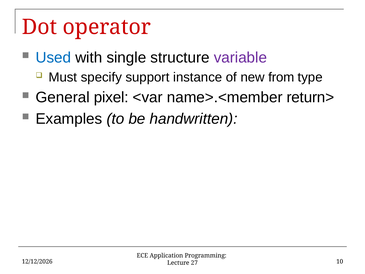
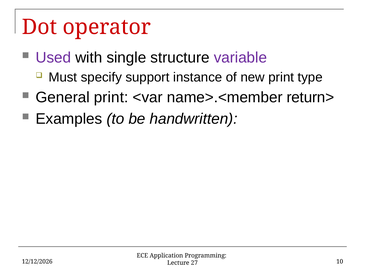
Used colour: blue -> purple
new from: from -> print
General pixel: pixel -> print
